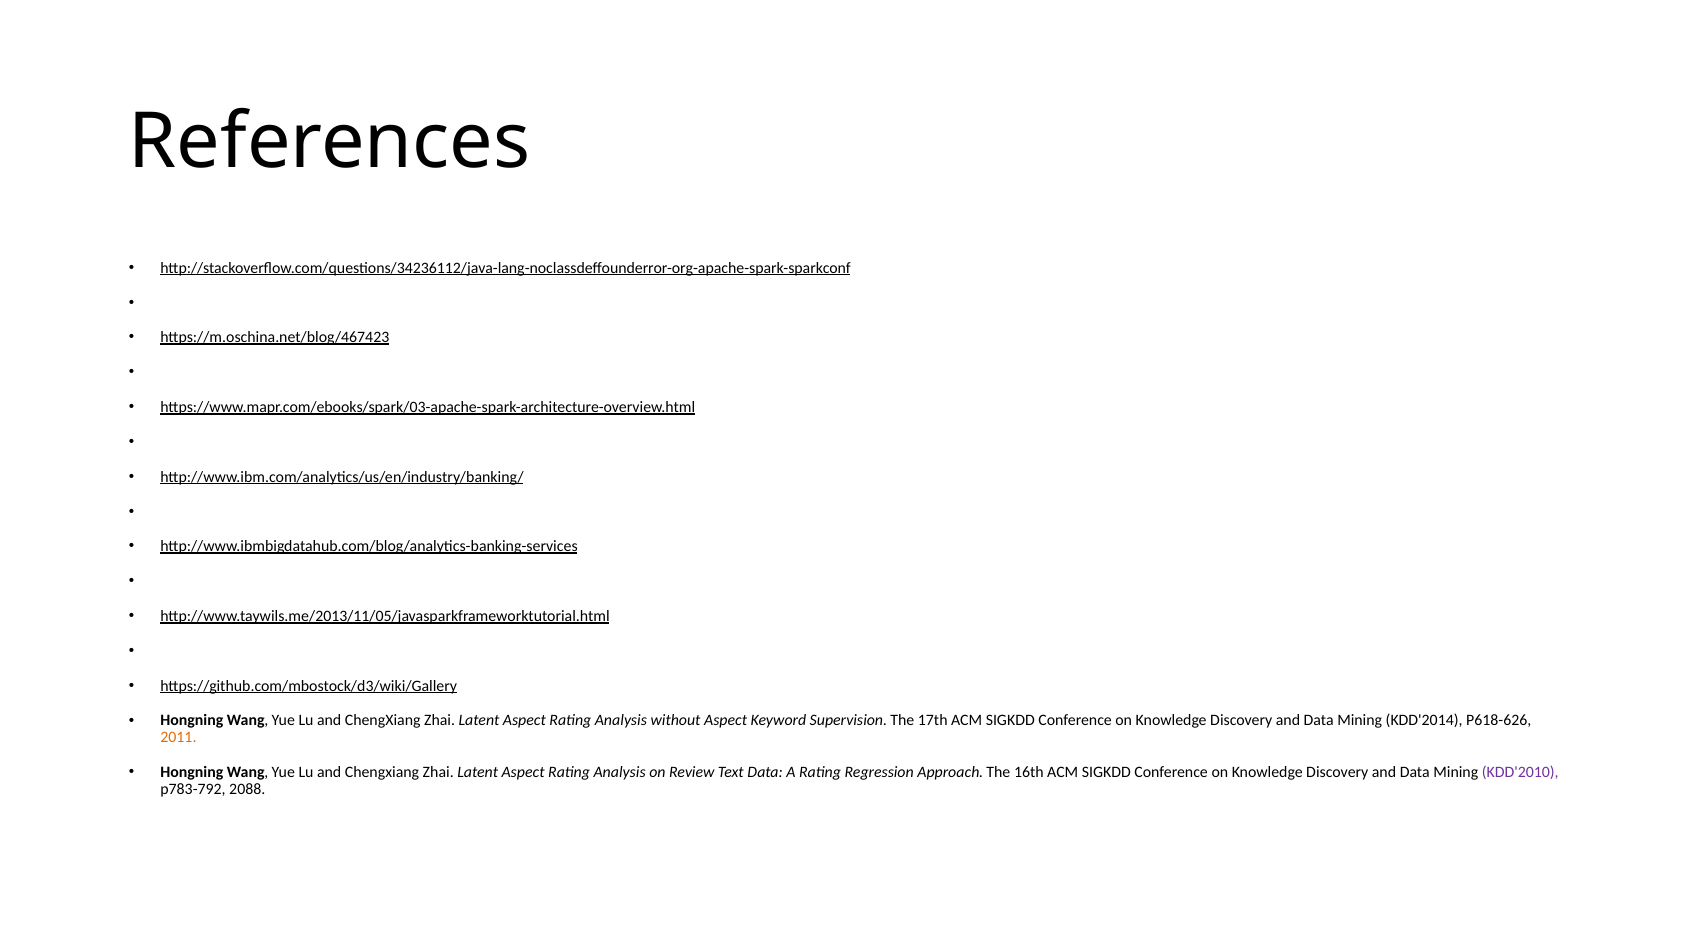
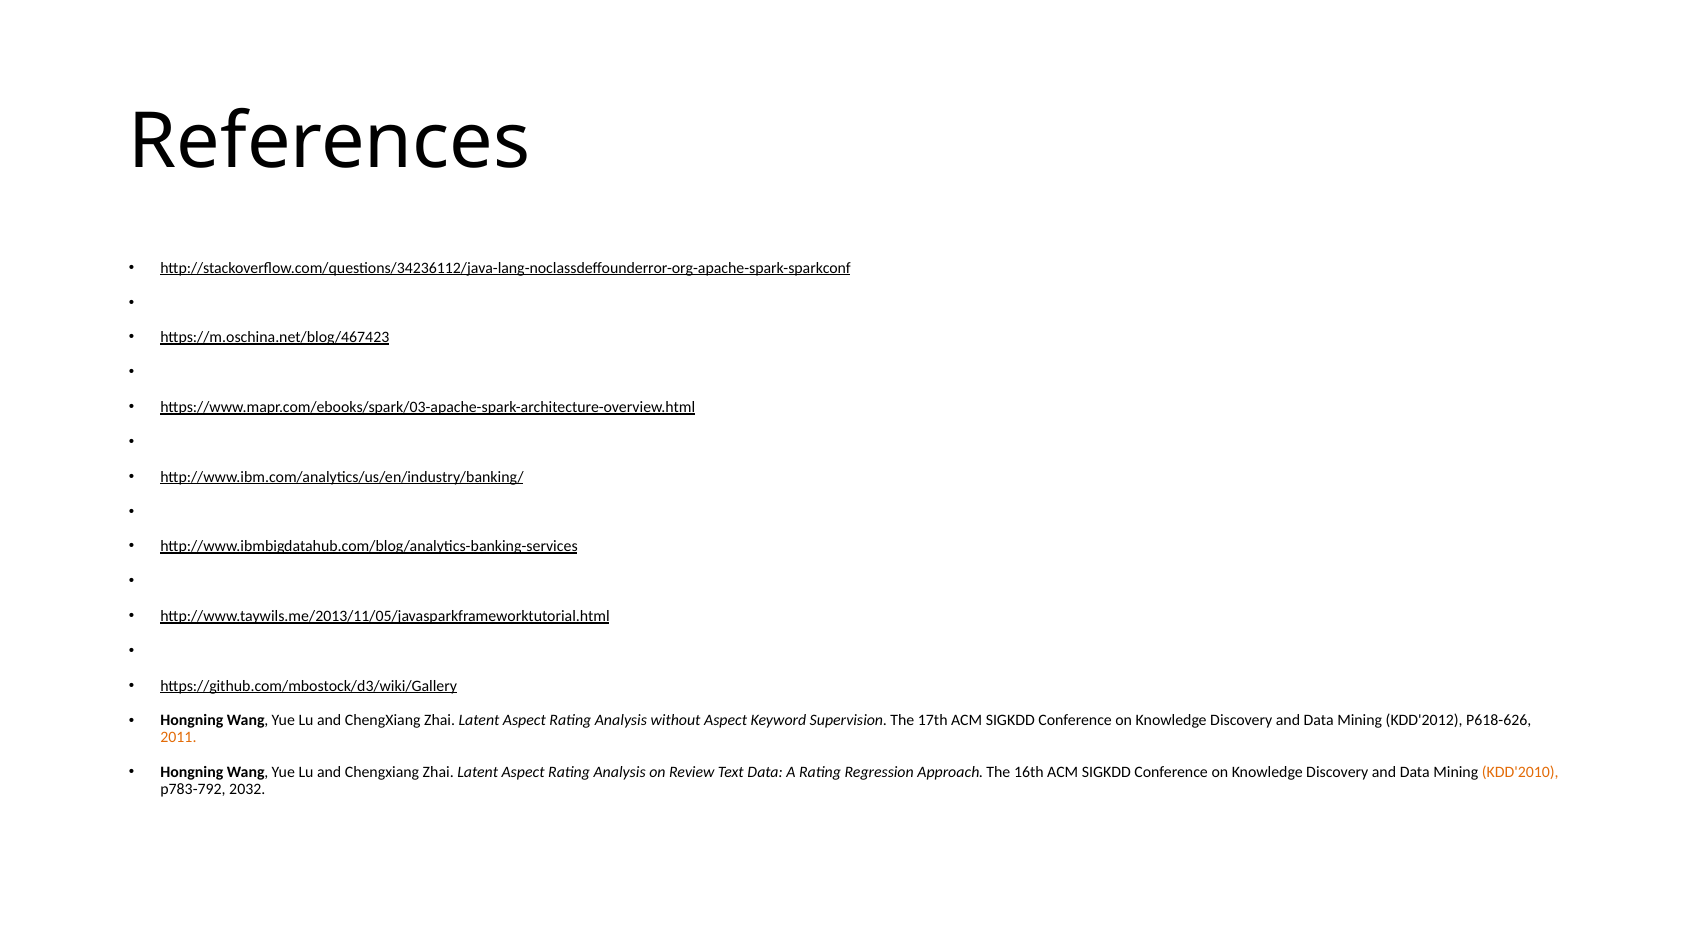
KDD'2014: KDD'2014 -> KDD'2012
KDD'2010 colour: purple -> orange
2088: 2088 -> 2032
